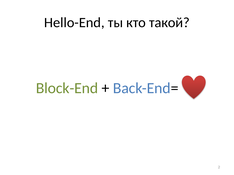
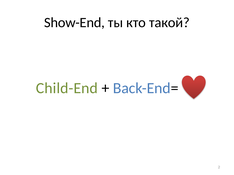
Hello-End: Hello-End -> Show-End
Block-End: Block-End -> Child-End
